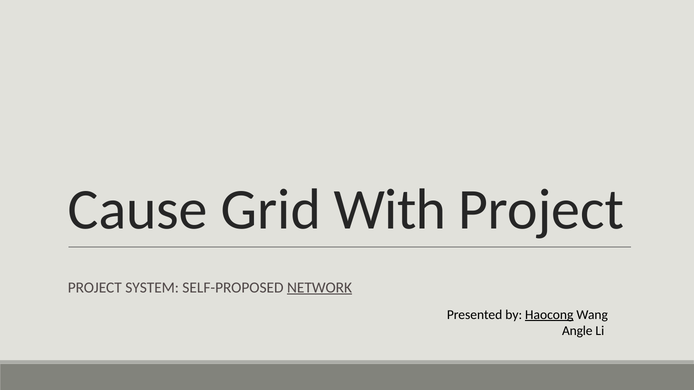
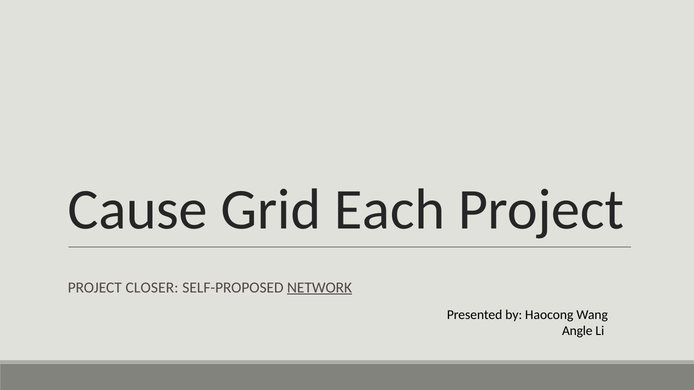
With: With -> Each
SYSTEM: SYSTEM -> CLOSER
Haocong underline: present -> none
